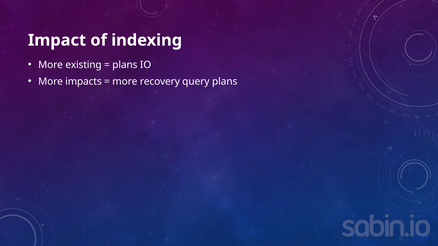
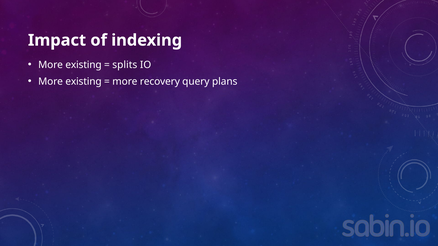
plans at (125, 65): plans -> splits
impacts at (84, 82): impacts -> existing
